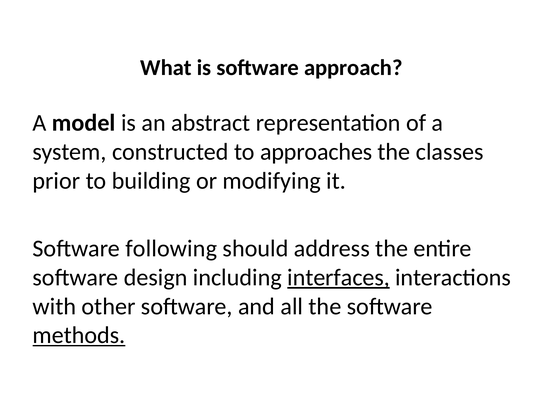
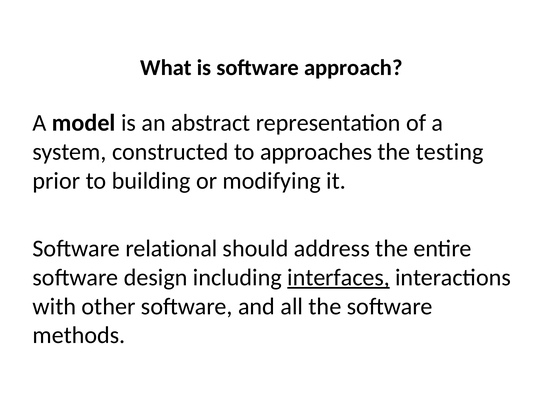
classes: classes -> testing
following: following -> relational
methods underline: present -> none
